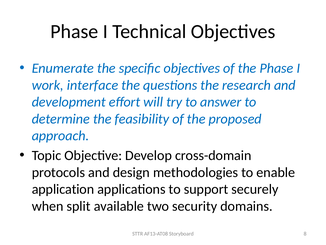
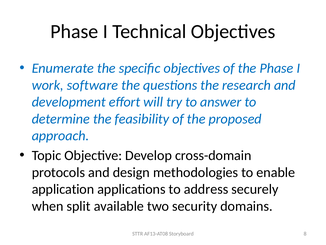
interface: interface -> software
support: support -> address
